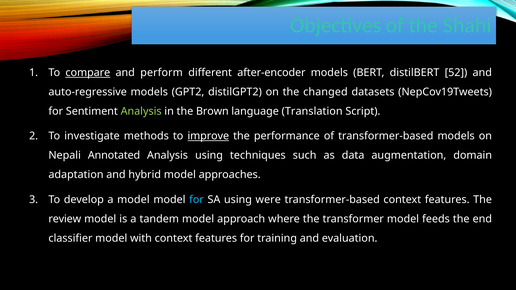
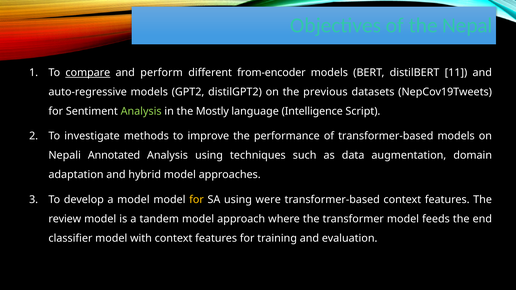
Shahi: Shahi -> Nepal
after-encoder: after-encoder -> from-encoder
52: 52 -> 11
changed: changed -> previous
Brown: Brown -> Mostly
Translation: Translation -> Intelligence
improve underline: present -> none
for at (197, 200) colour: light blue -> yellow
